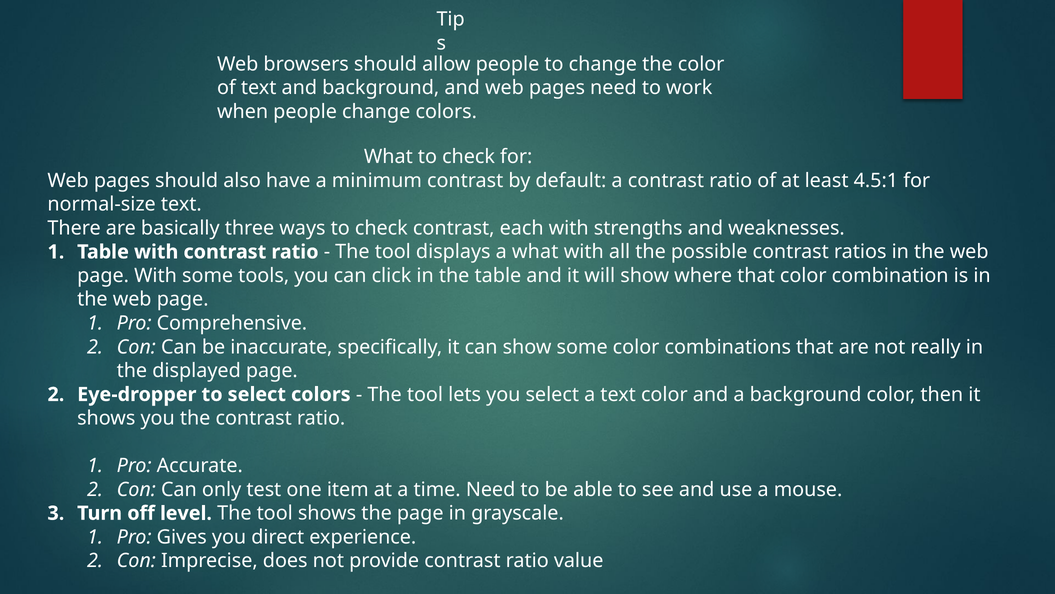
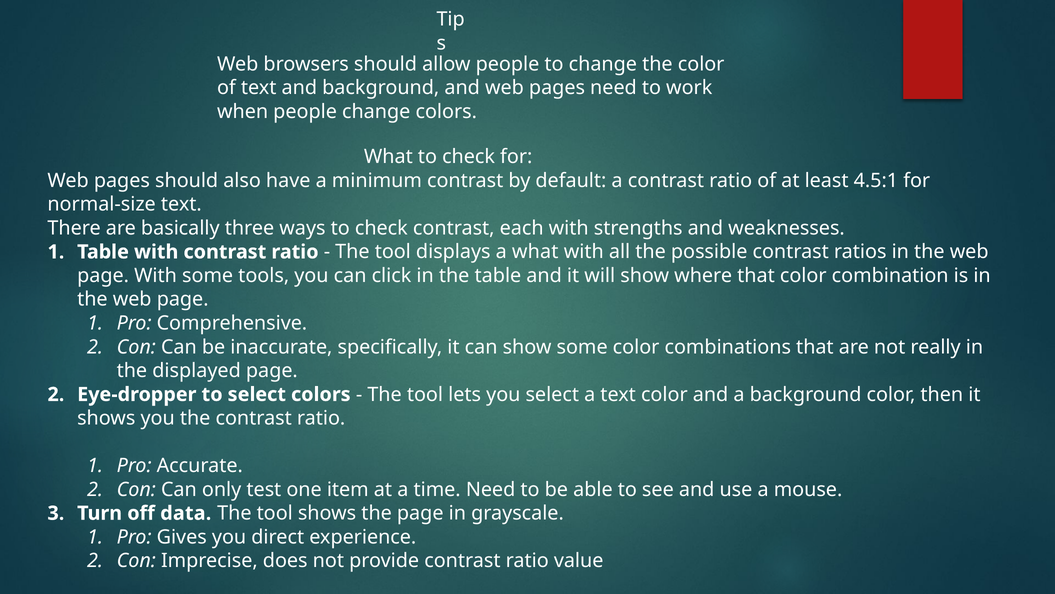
level: level -> data
